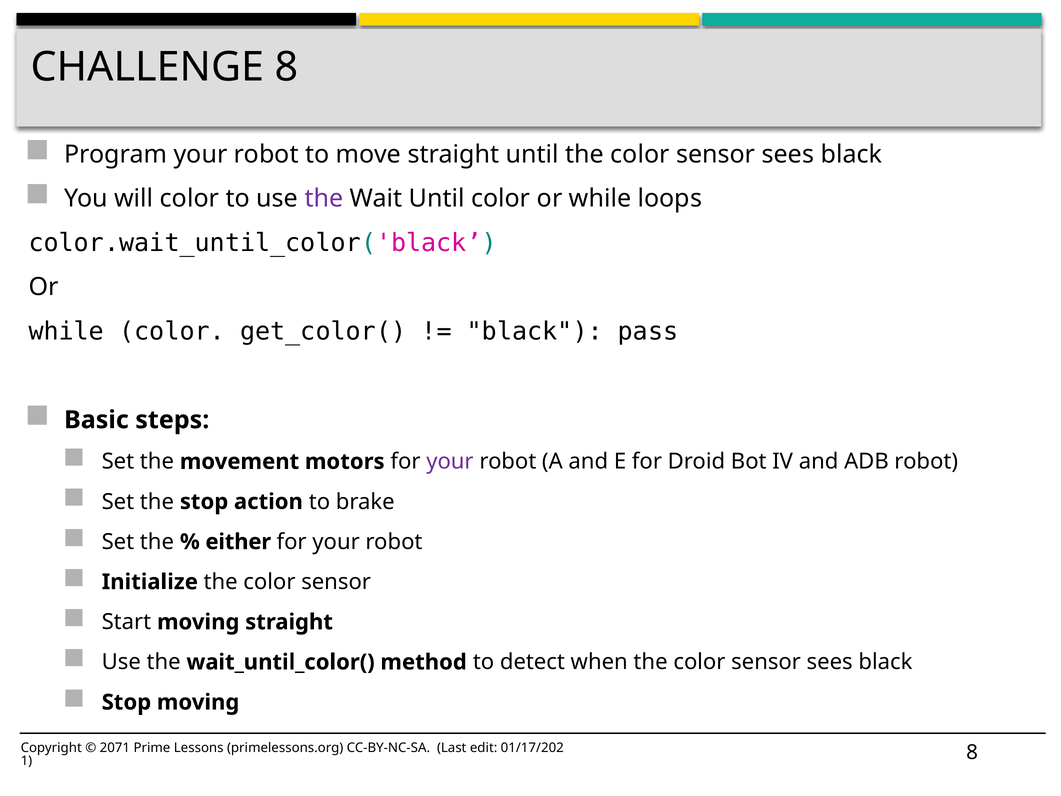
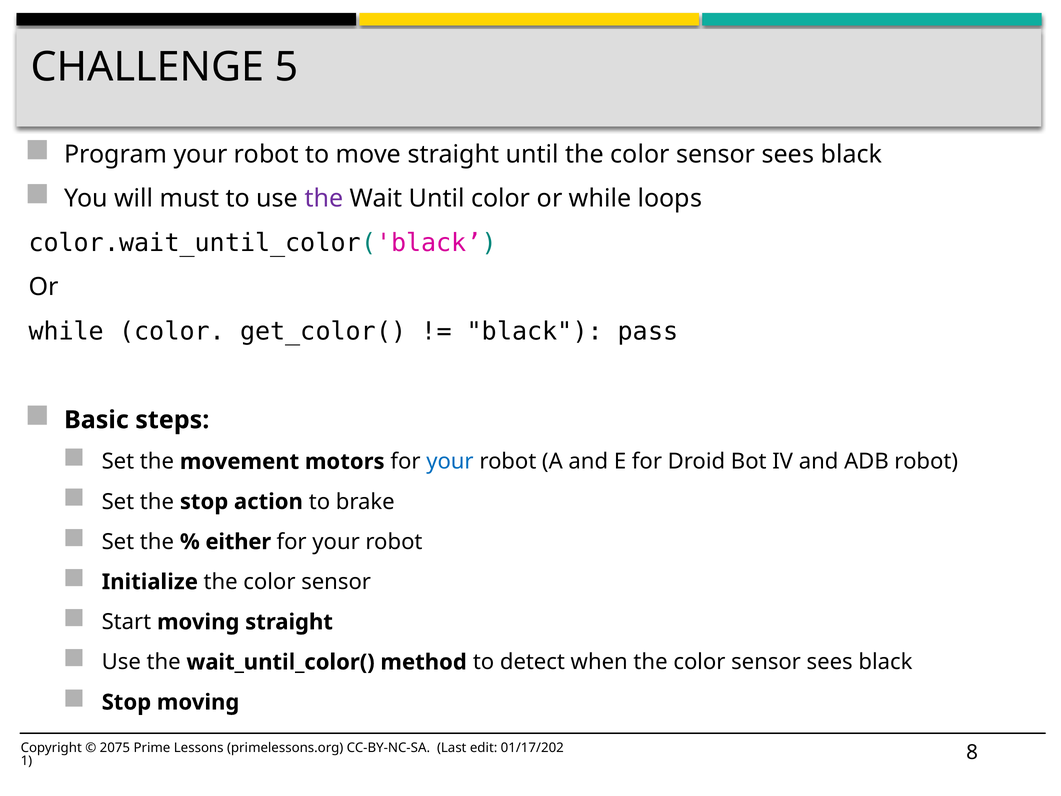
CHALLENGE 8: 8 -> 5
will color: color -> must
your at (450, 461) colour: purple -> blue
2071: 2071 -> 2075
